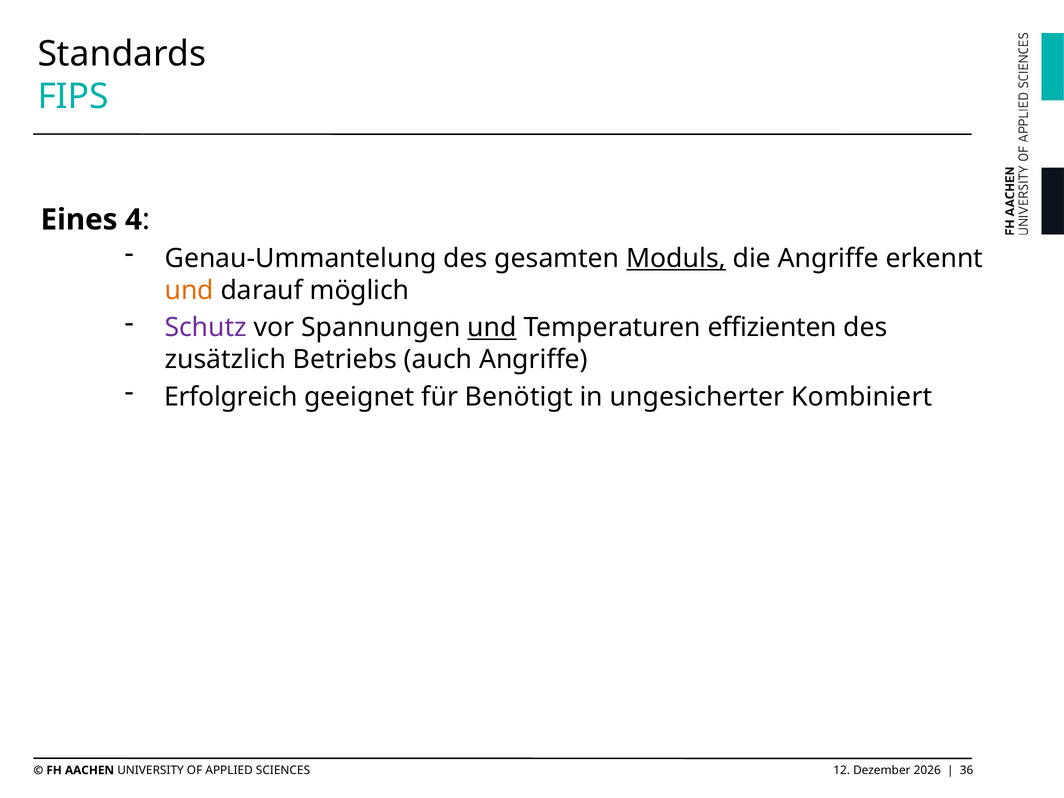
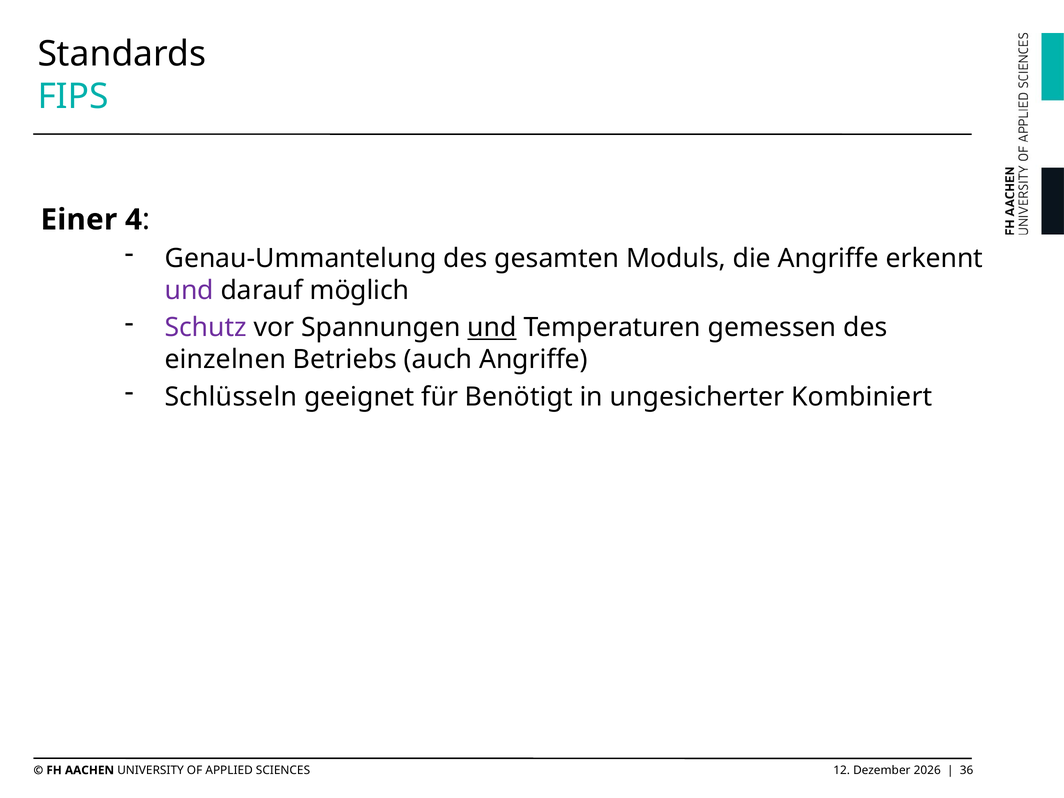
Eines: Eines -> Einer
Moduls underline: present -> none
und at (189, 290) colour: orange -> purple
effizienten: effizienten -> gemessen
zusätzlich: zusätzlich -> einzelnen
Erfolgreich: Erfolgreich -> Schlüsseln
